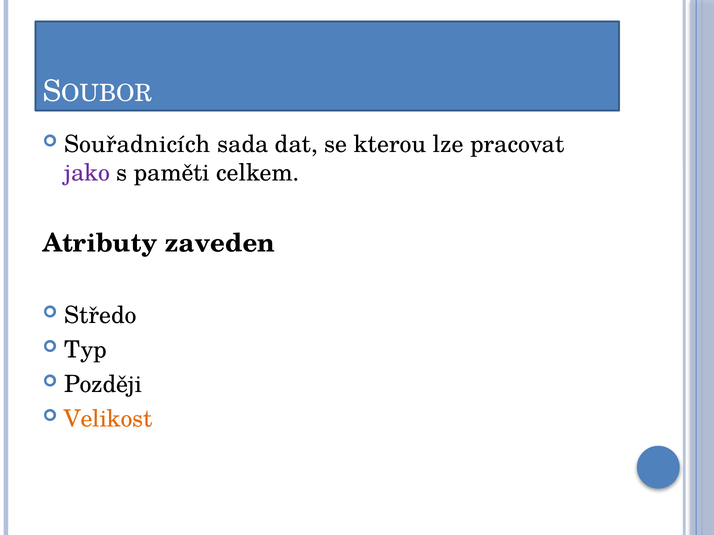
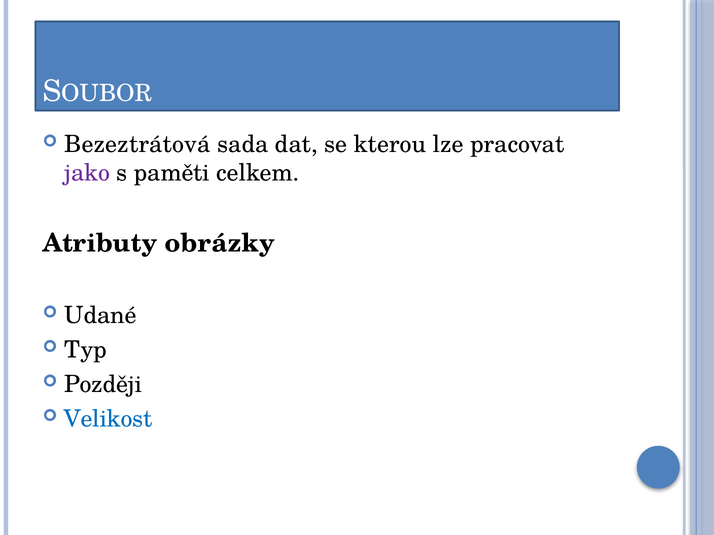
Souřadnicích: Souřadnicích -> Bezeztrátová
zaveden: zaveden -> obrázky
Středo: Středo -> Udané
Velikost colour: orange -> blue
